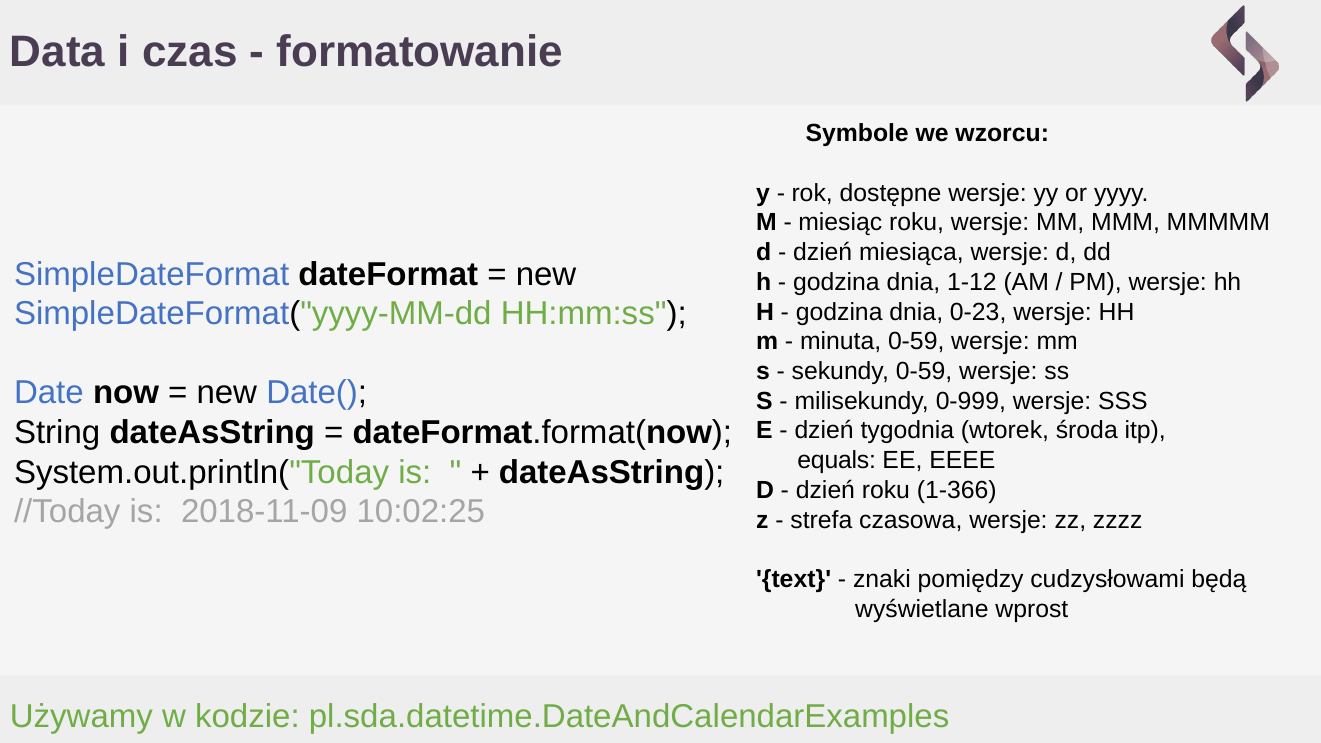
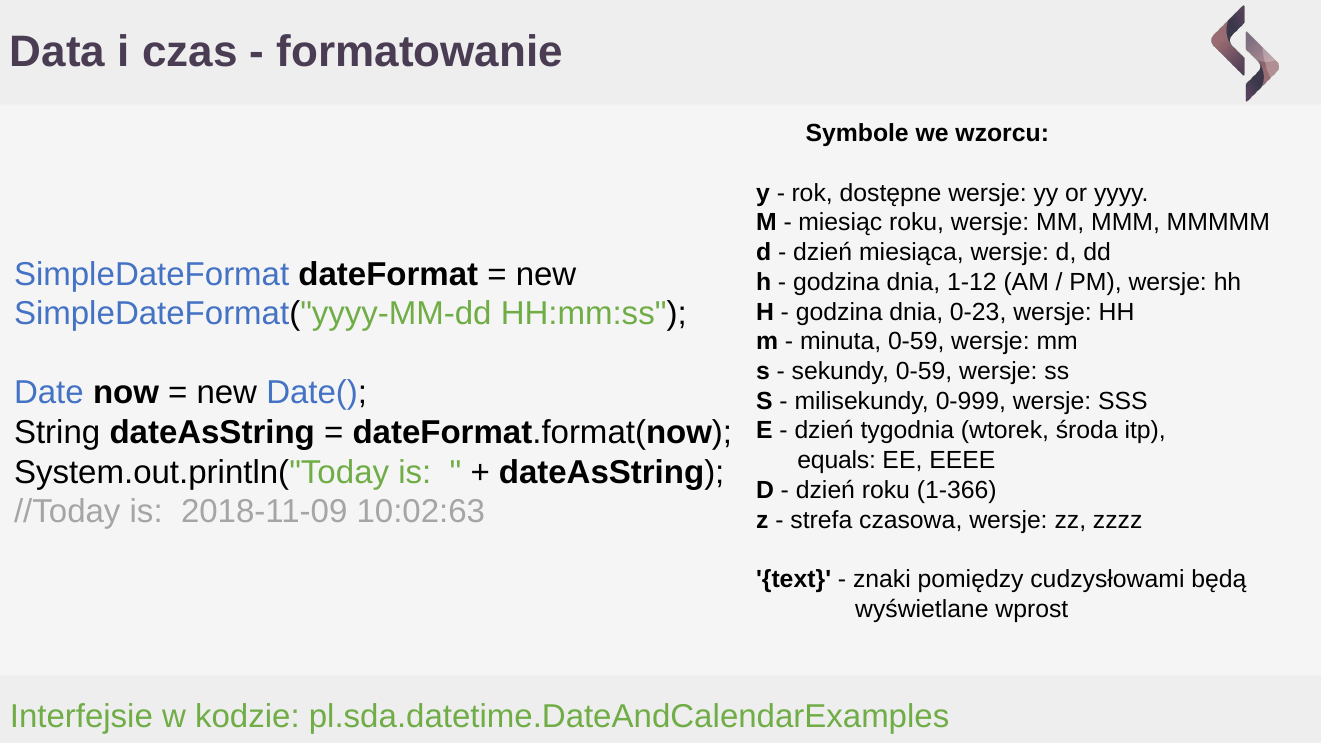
10:02:25: 10:02:25 -> 10:02:63
Używamy: Używamy -> Interfejsie
